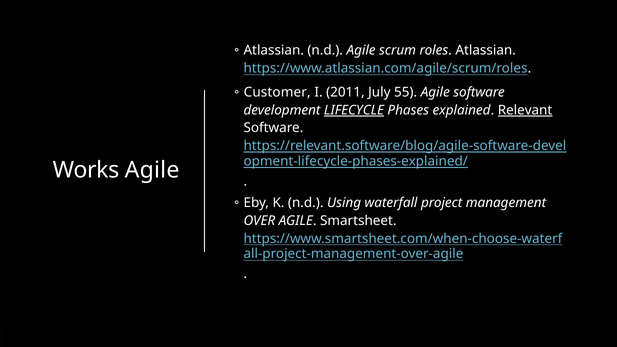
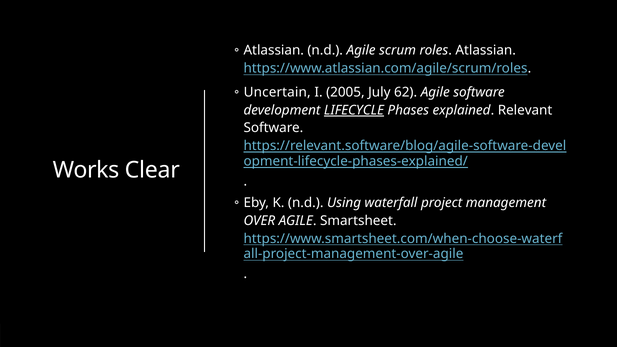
Customer: Customer -> Uncertain
2011: 2011 -> 2005
55: 55 -> 62
Relevant underline: present -> none
Works Agile: Agile -> Clear
